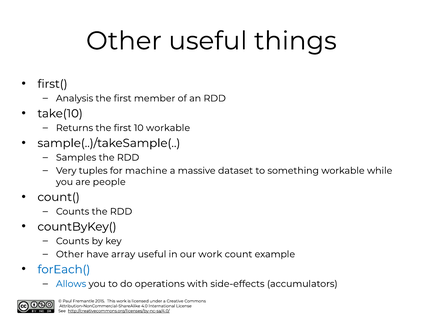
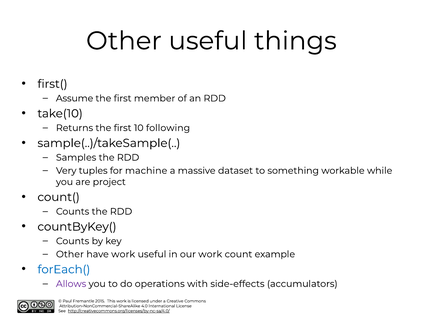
Analysis: Analysis -> Assume
10 workable: workable -> following
people: people -> project
have array: array -> work
Allows colour: blue -> purple
